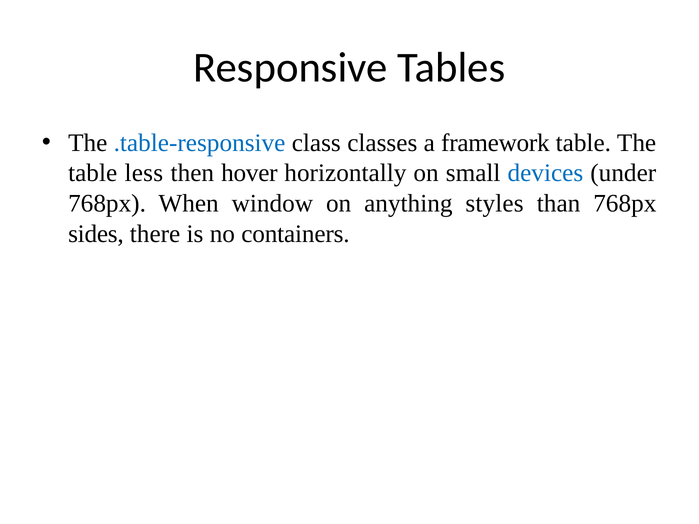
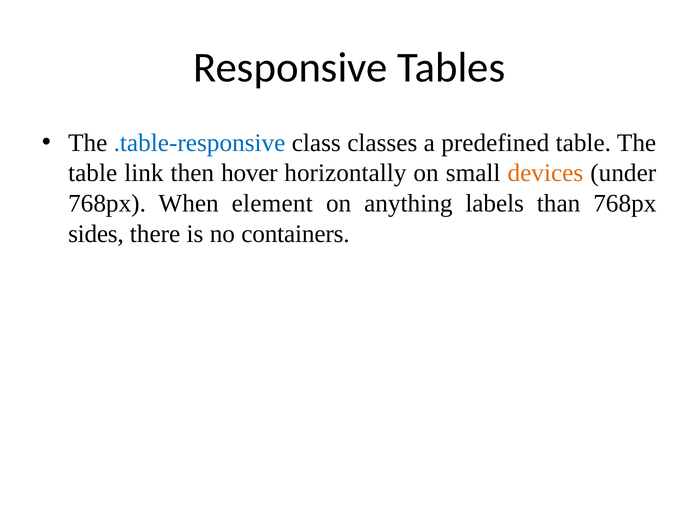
framework: framework -> predefined
less: less -> link
devices colour: blue -> orange
window: window -> element
styles: styles -> labels
